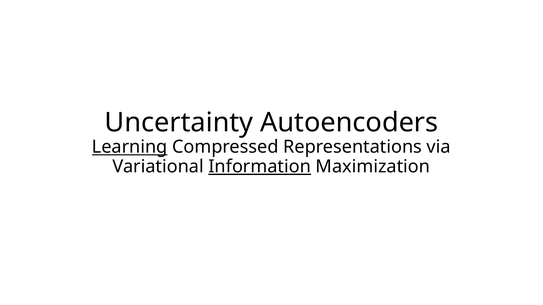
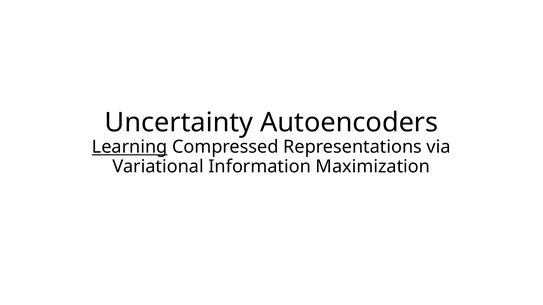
Information underline: present -> none
